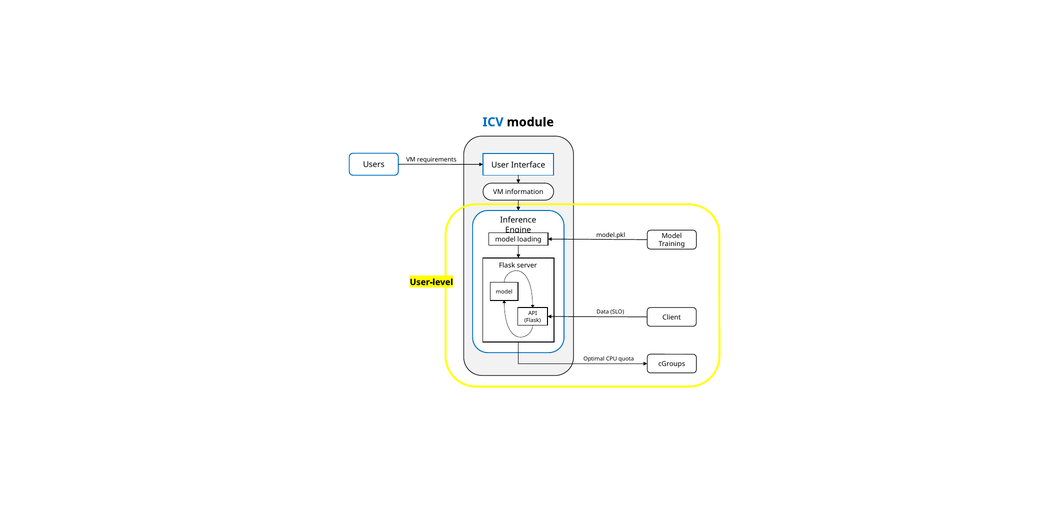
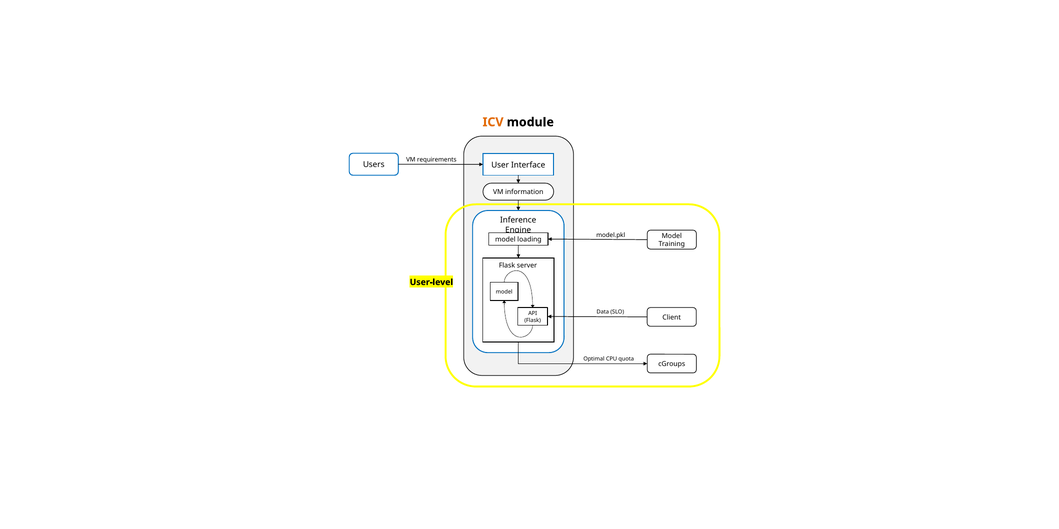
ICV colour: blue -> orange
